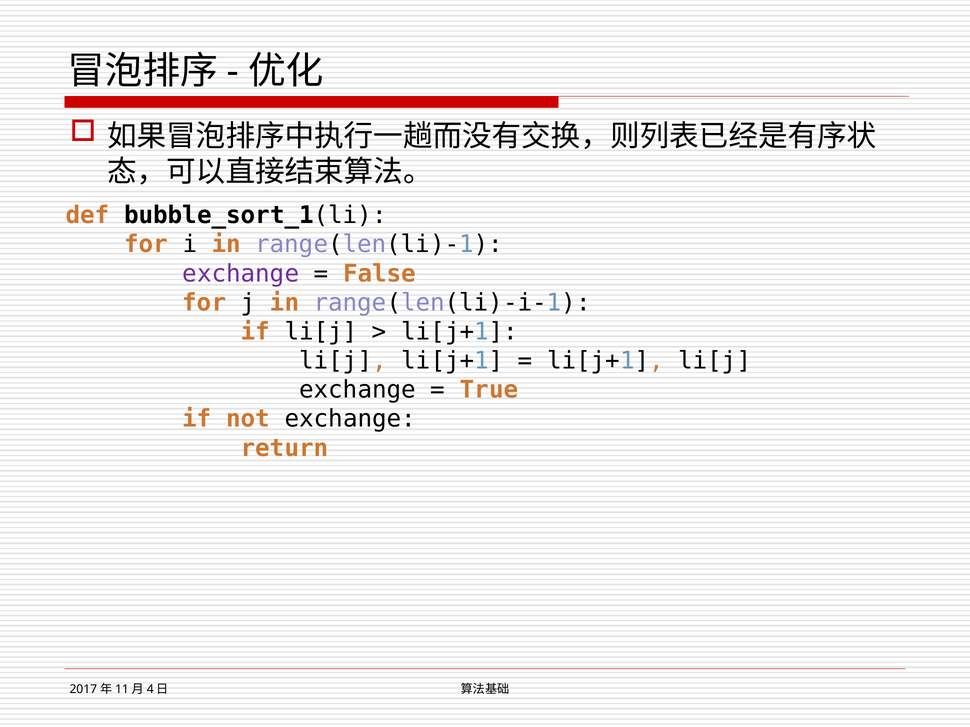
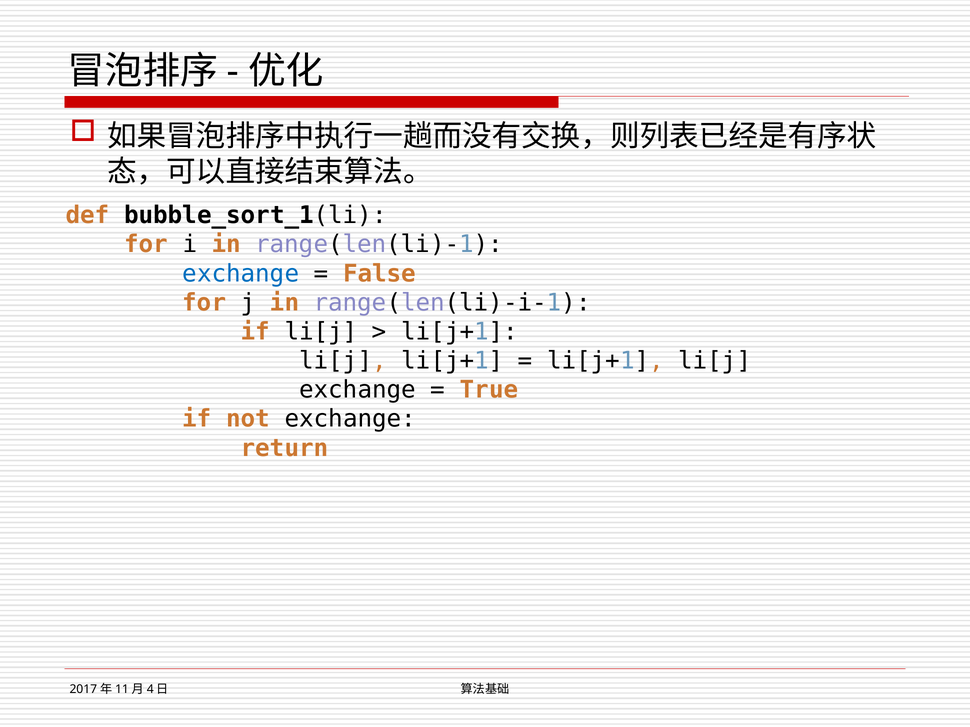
exchange at (241, 274) colour: purple -> blue
